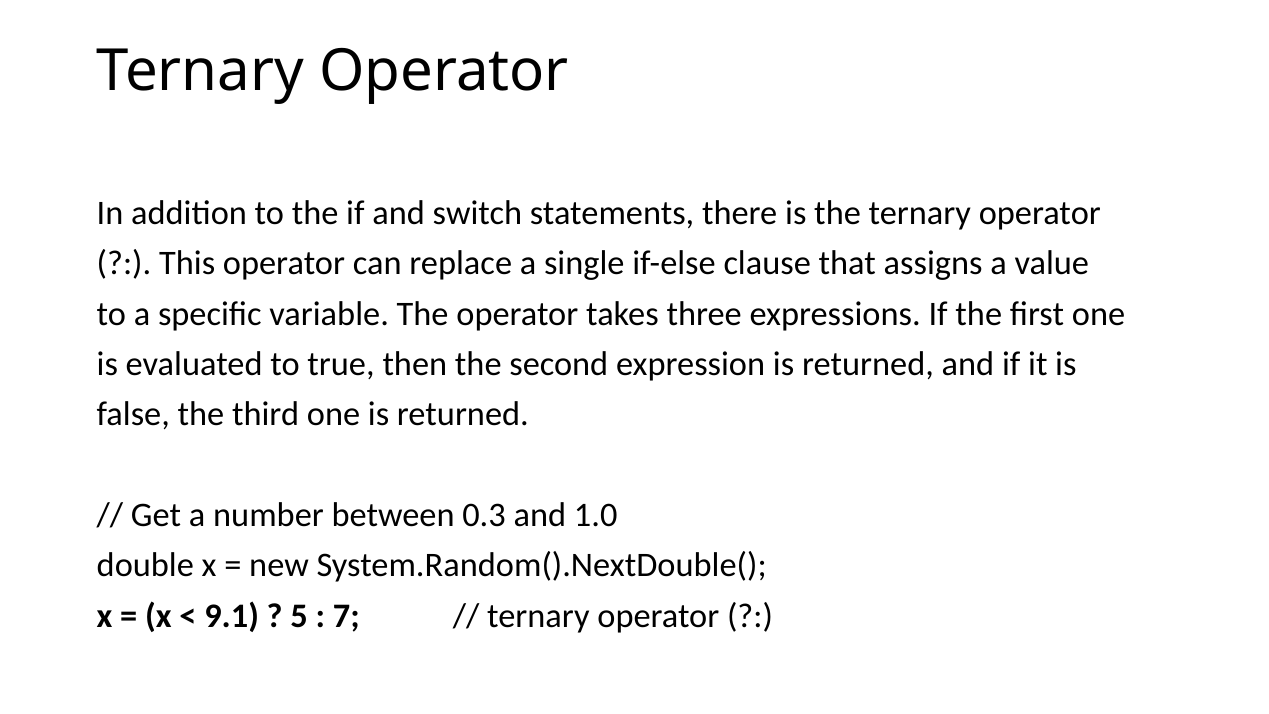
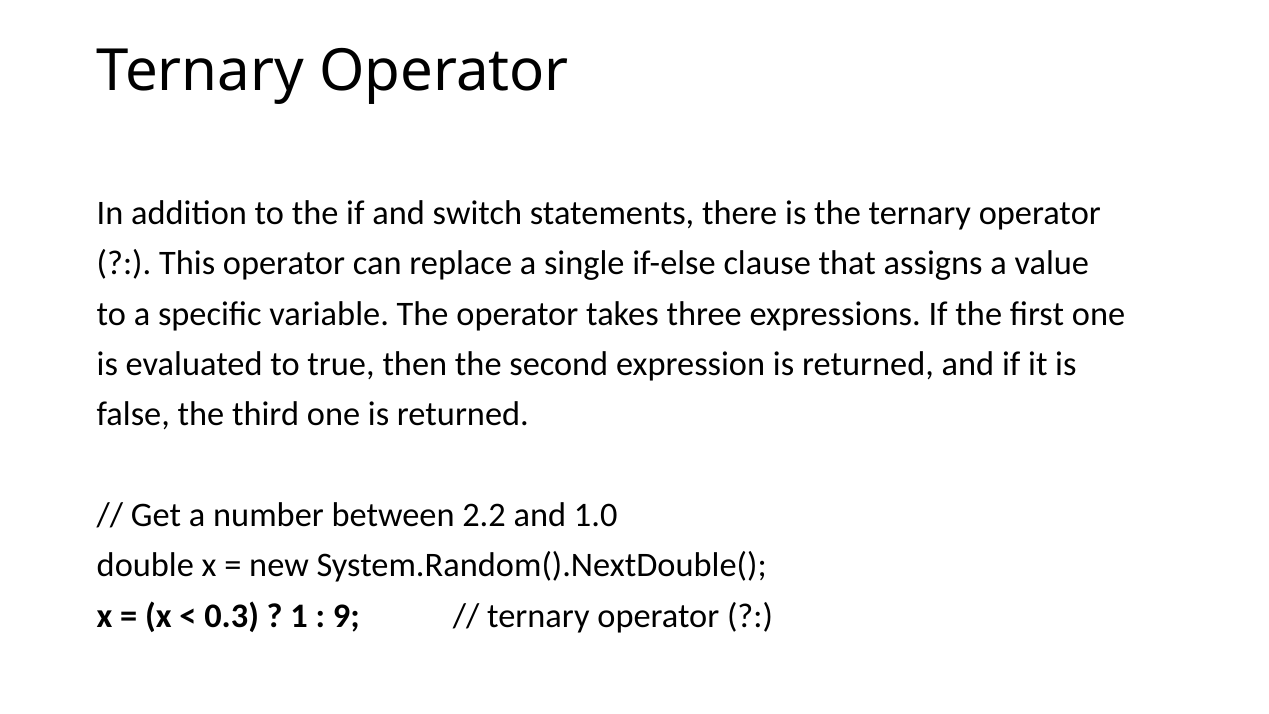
0.3: 0.3 -> 2.2
9.1: 9.1 -> 0.3
5: 5 -> 1
7: 7 -> 9
